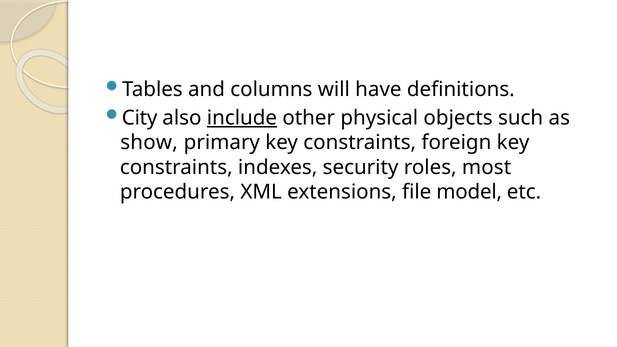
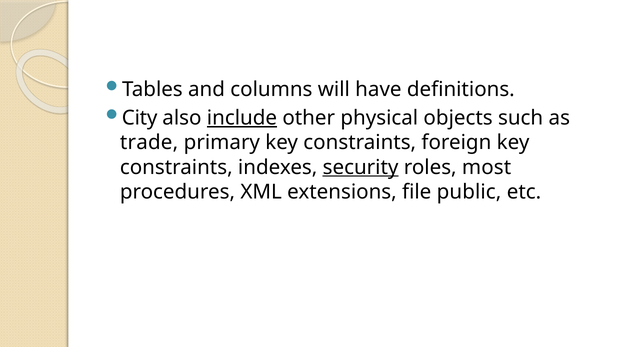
show: show -> trade
security underline: none -> present
model: model -> public
